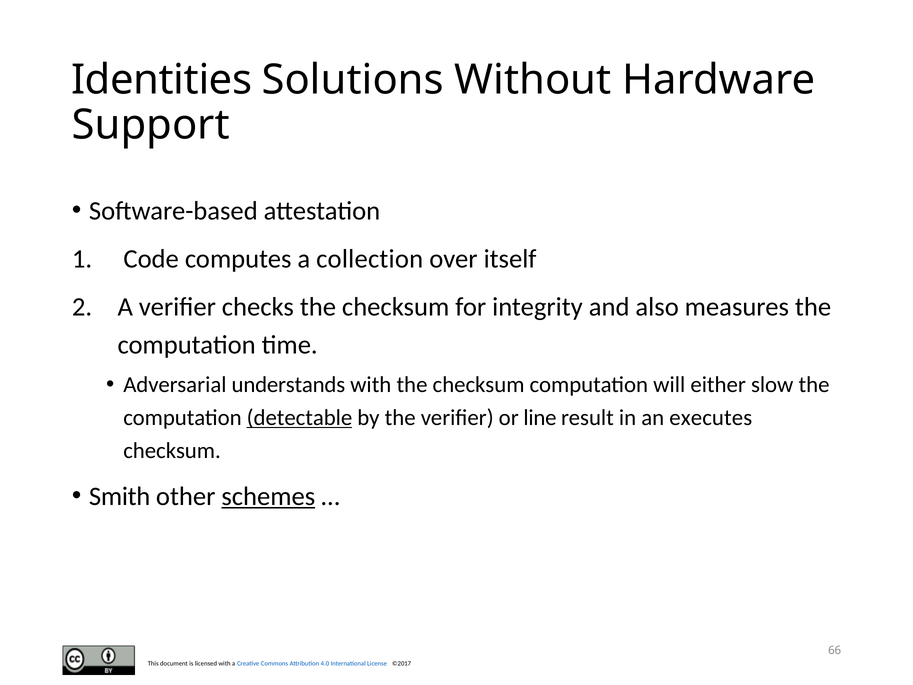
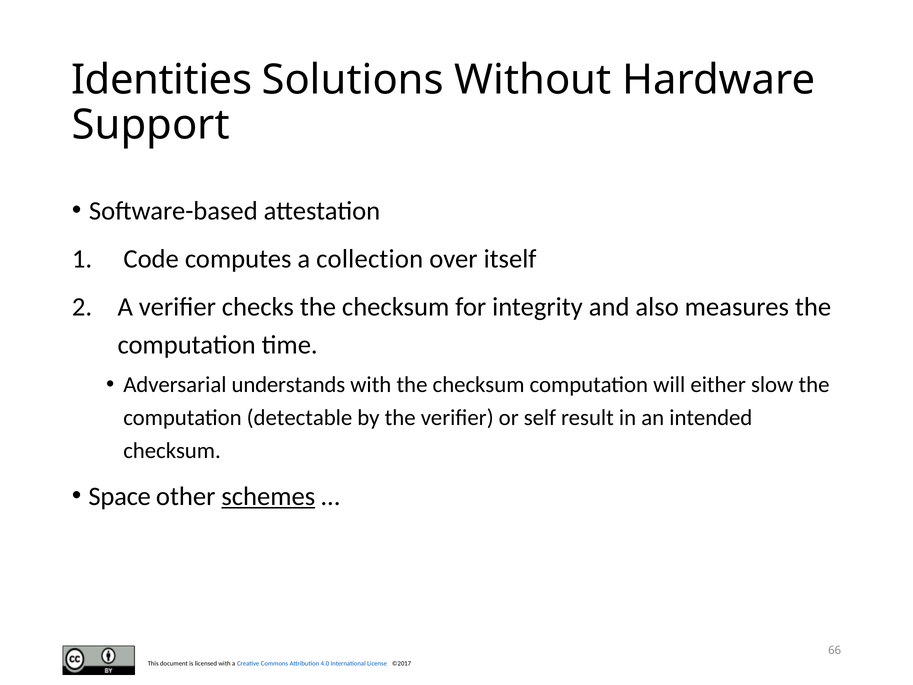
detectable underline: present -> none
line: line -> self
executes: executes -> intended
Smith: Smith -> Space
